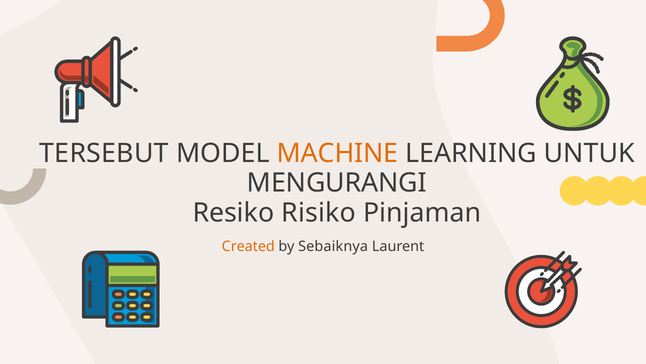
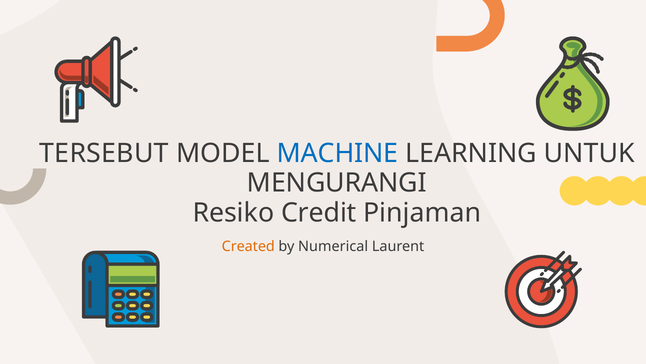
MACHINE colour: orange -> blue
Risiko: Risiko -> Credit
Sebaiknya: Sebaiknya -> Numerical
